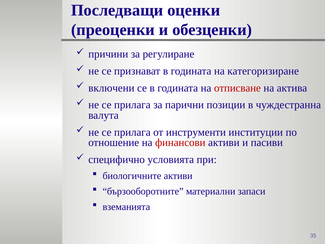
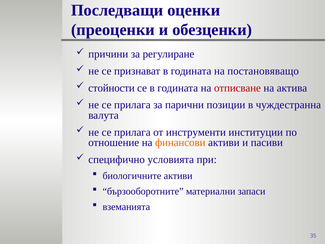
категоризиране: категоризиране -> постановяващо
включени: включени -> стойности
финансови colour: red -> orange
